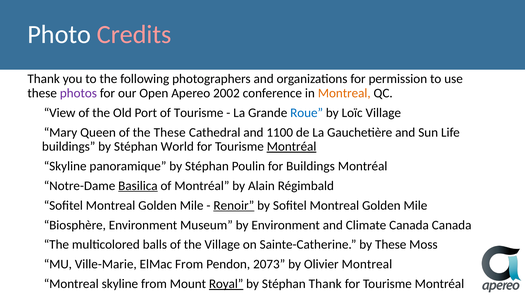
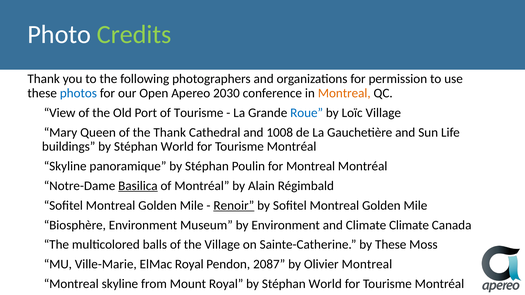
Credits colour: pink -> light green
photos colour: purple -> blue
2002: 2002 -> 2030
the These: These -> Thank
1100: 1100 -> 1008
Montréal at (292, 147) underline: present -> none
for Buildings: Buildings -> Montreal
Climate Canada: Canada -> Climate
ElMac From: From -> Royal
2073: 2073 -> 2087
Royal at (226, 284) underline: present -> none
Thank at (325, 284): Thank -> World
